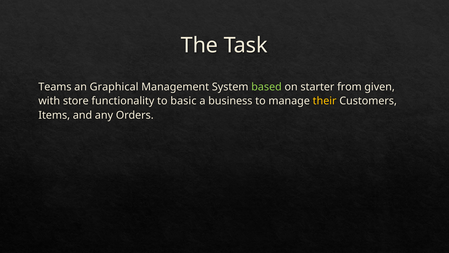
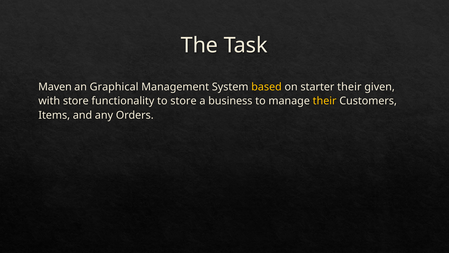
Teams: Teams -> Maven
based colour: light green -> yellow
starter from: from -> their
to basic: basic -> store
